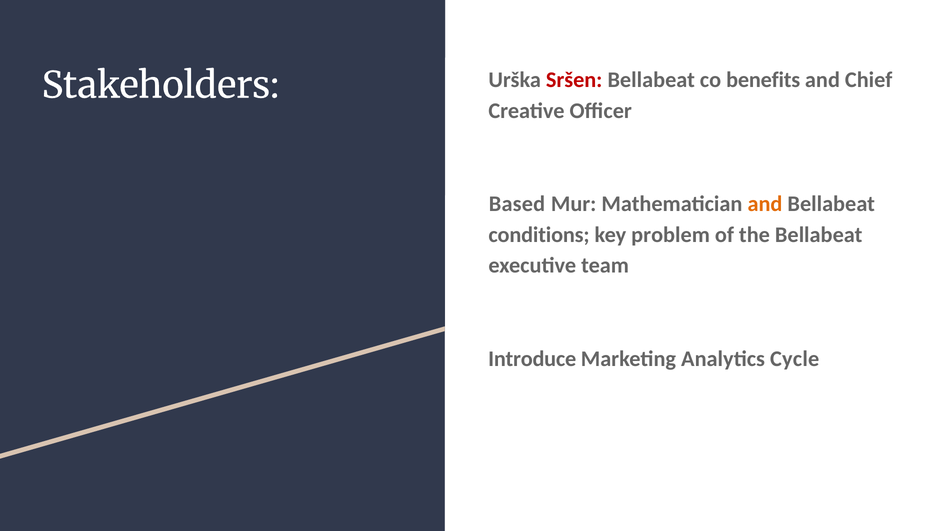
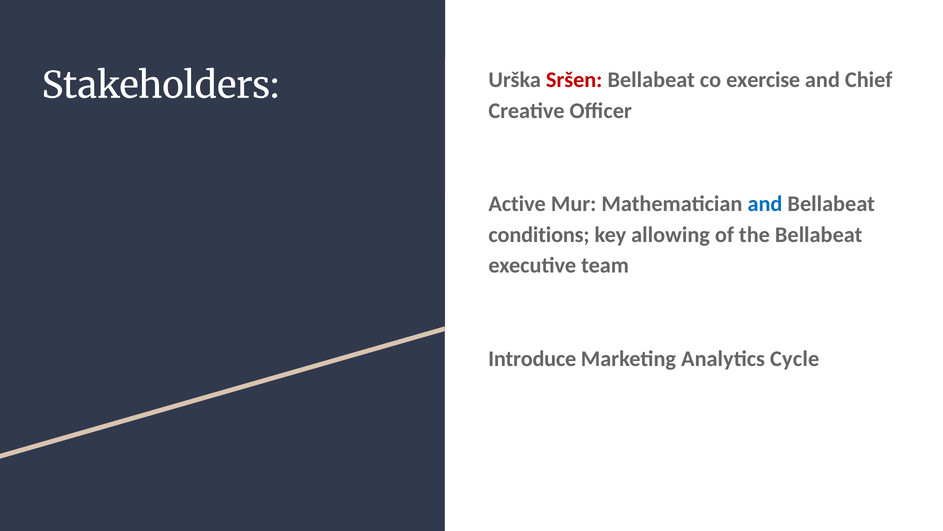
benefits: benefits -> exercise
Based: Based -> Active
and at (765, 204) colour: orange -> blue
problem: problem -> allowing
